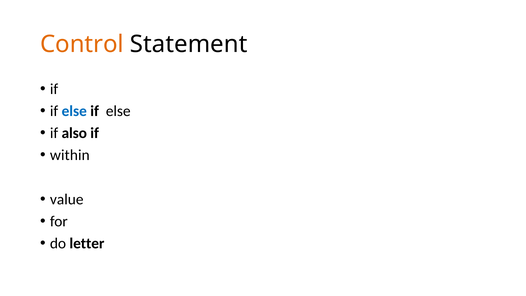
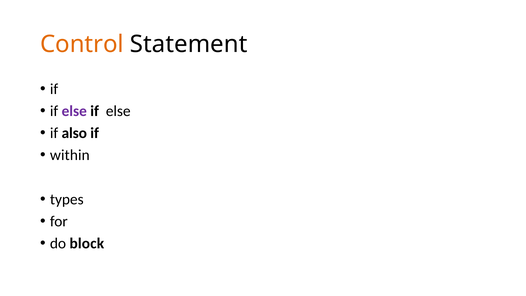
else at (74, 111) colour: blue -> purple
value: value -> types
letter: letter -> block
